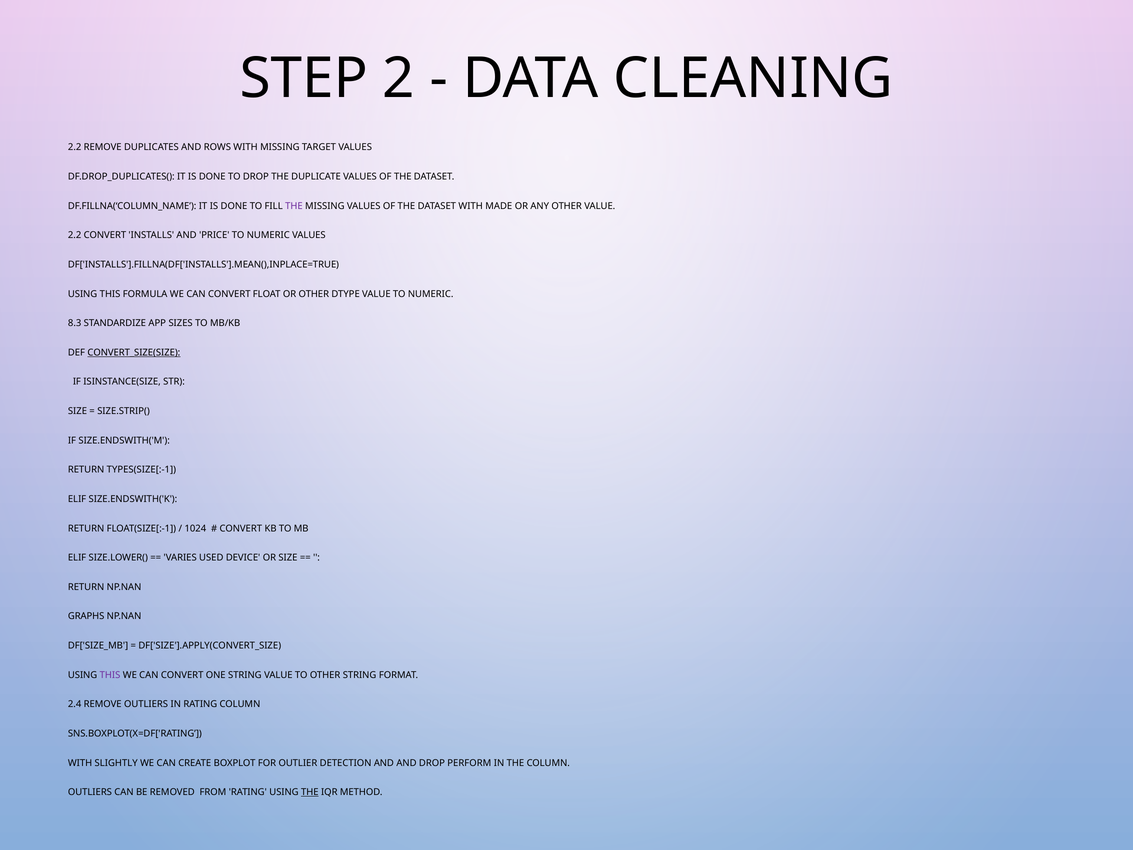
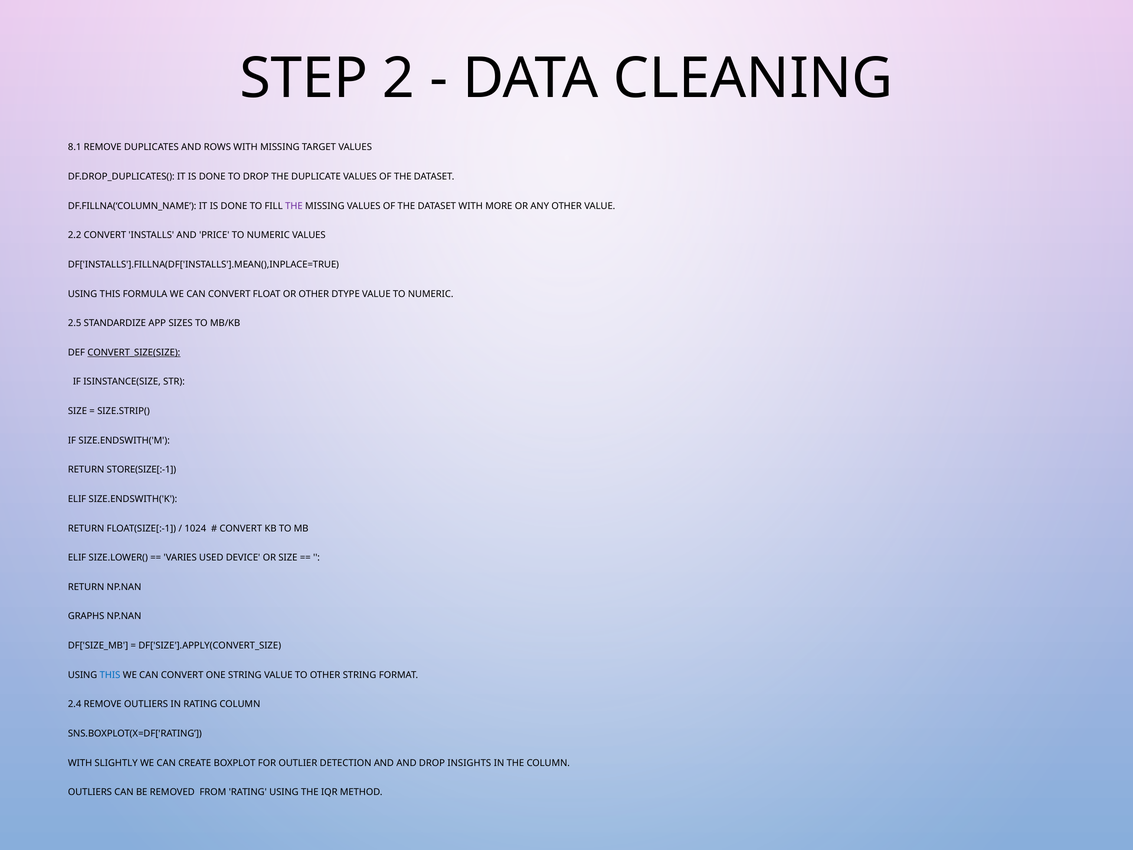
2.2 at (75, 147): 2.2 -> 8.1
MADE: MADE -> MORE
8.3: 8.3 -> 2.5
TYPES(SIZE[:-1: TYPES(SIZE[:-1 -> STORE(SIZE[:-1
THIS at (110, 675) colour: purple -> blue
PERFORM: PERFORM -> INSIGHTS
THE at (310, 792) underline: present -> none
